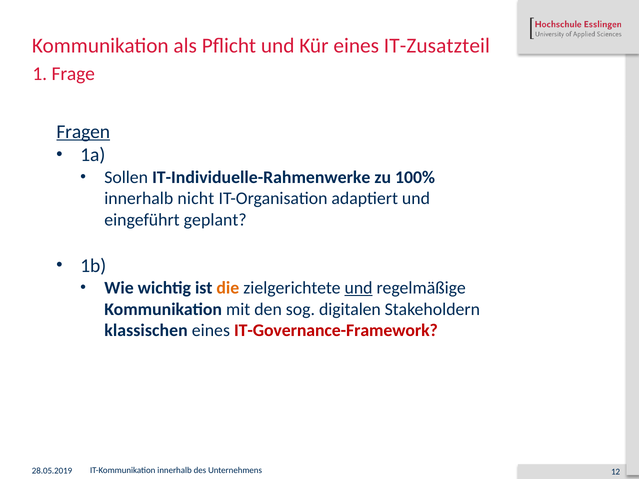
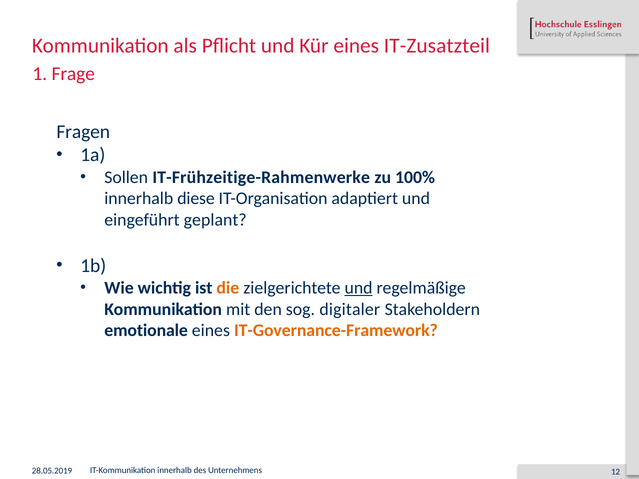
Fragen underline: present -> none
IT-Individuelle-Rahmenwerke: IT-Individuelle-Rahmenwerke -> IT-Frühzeitige-Rahmenwerke
nicht: nicht -> diese
digitalen: digitalen -> digitaler
klassischen: klassischen -> emotionale
IT-Governance-Framework colour: red -> orange
